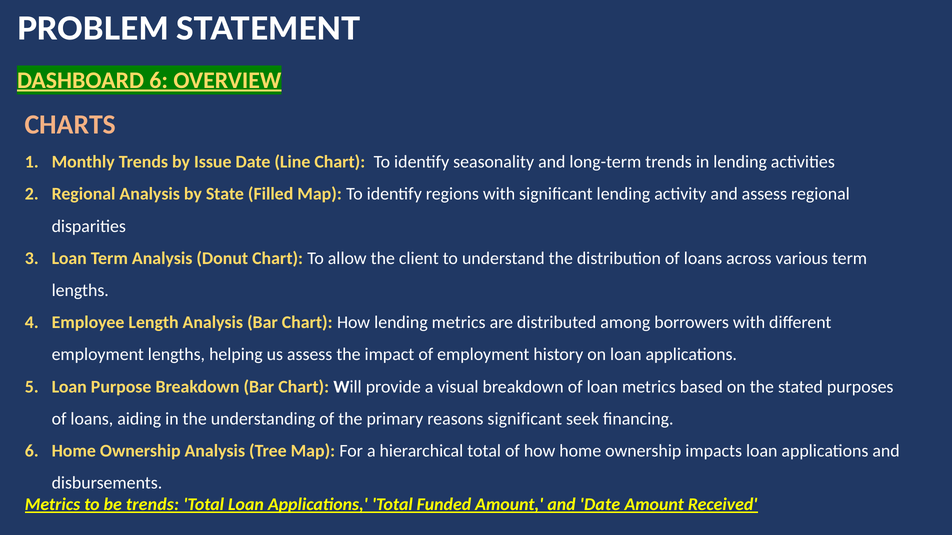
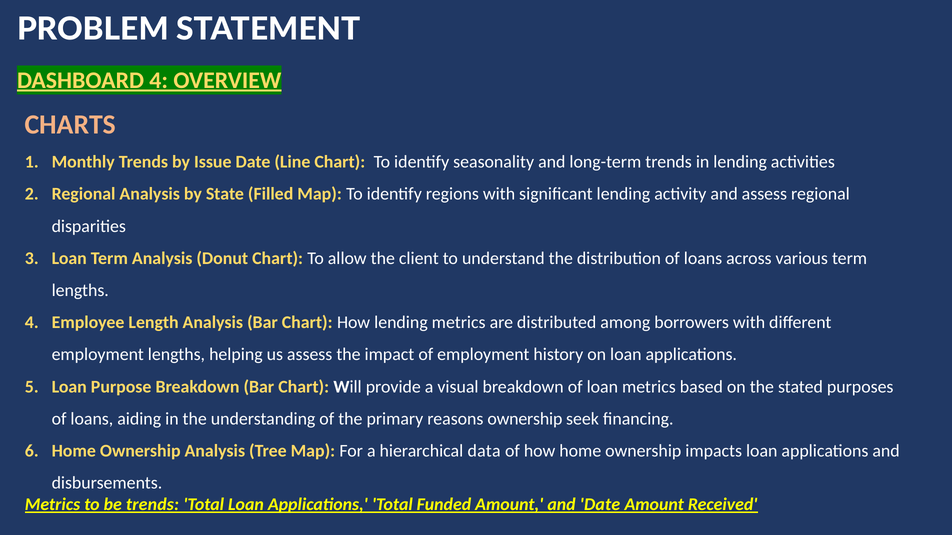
DASHBOARD 6: 6 -> 4
reasons significant: significant -> ownership
hierarchical total: total -> data
